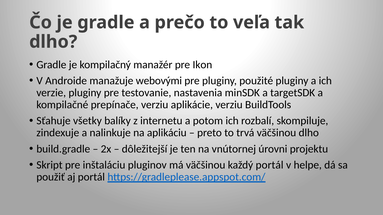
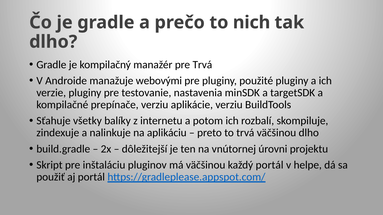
veľa: veľa -> nich
pre Ikon: Ikon -> Trvá
